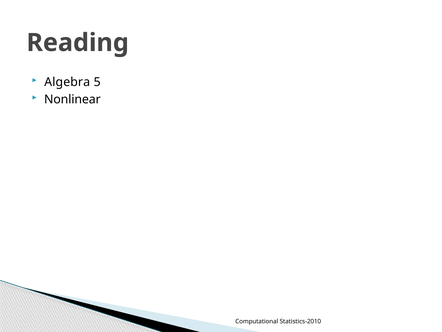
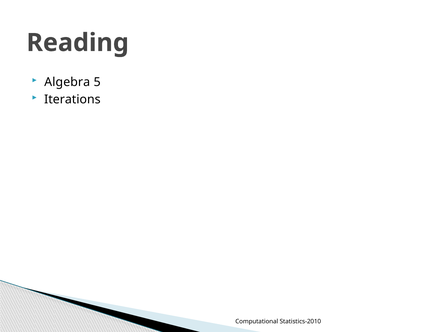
Nonlinear: Nonlinear -> Iterations
